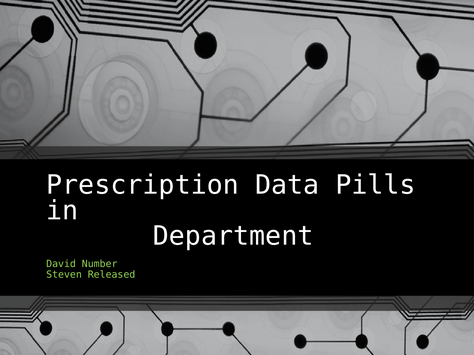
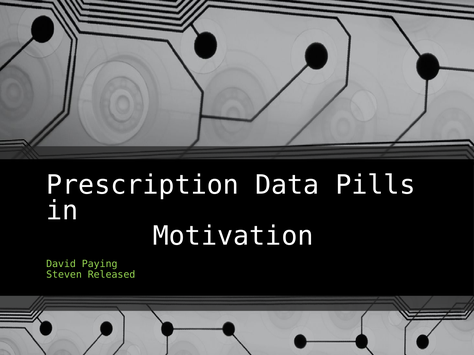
Department: Department -> Motivation
Number: Number -> Paying
